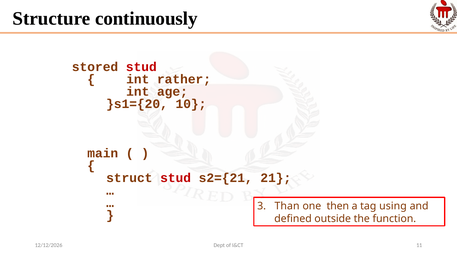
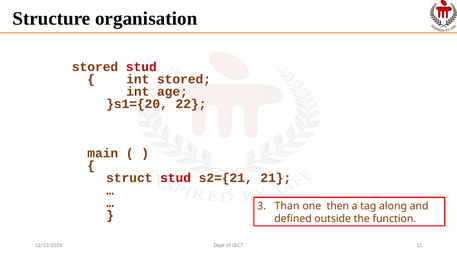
continuously: continuously -> organisation
int rather: rather -> stored
10: 10 -> 22
using: using -> along
